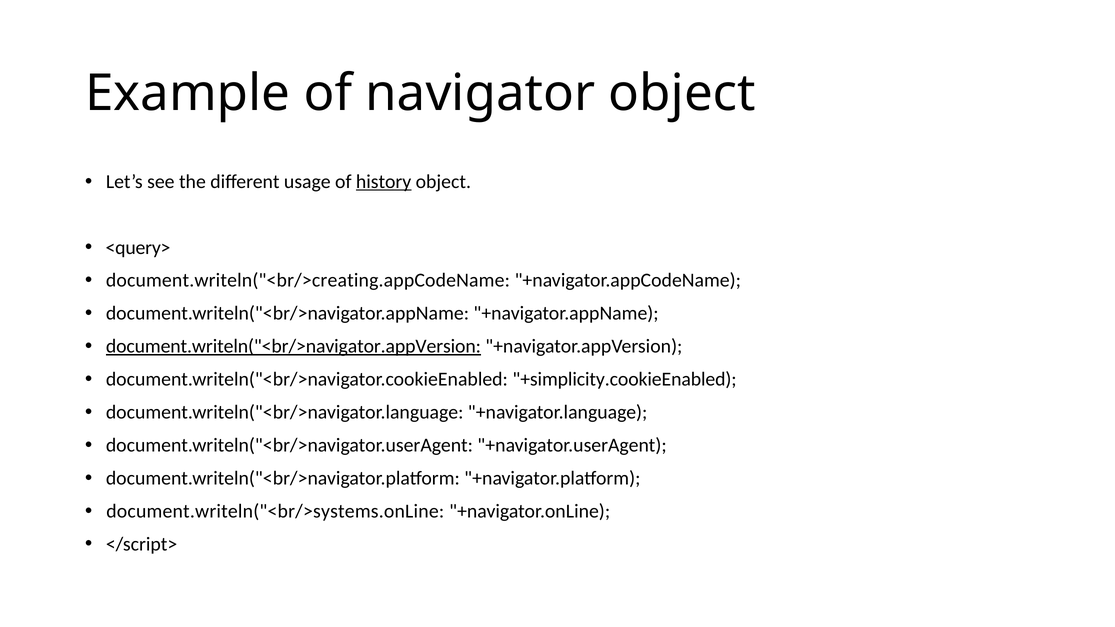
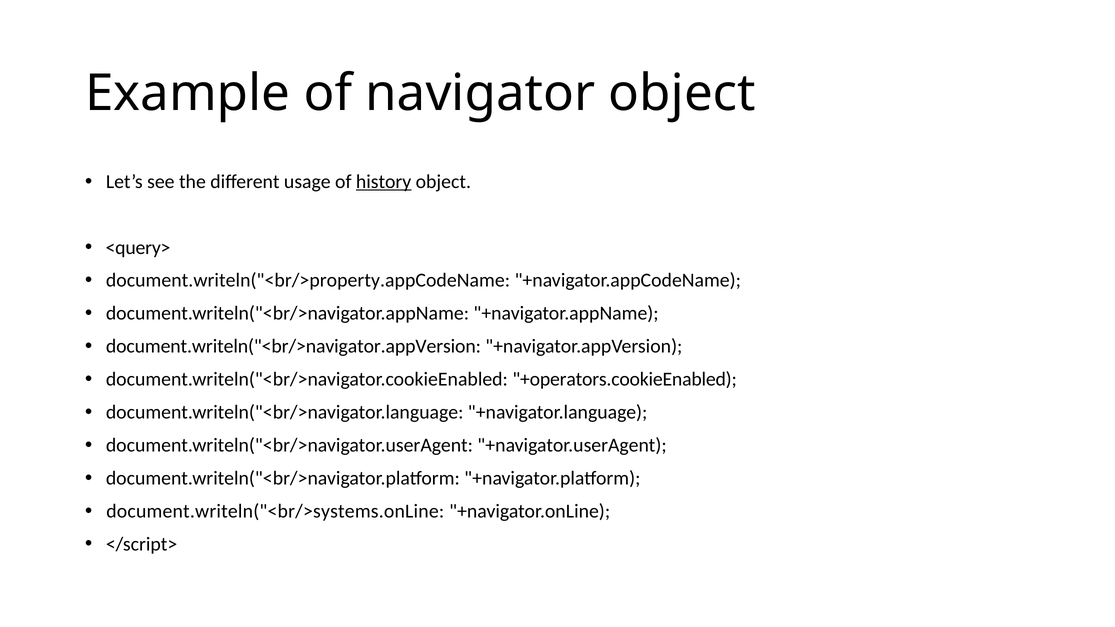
document.writeln("<br/>creating.appCodeName: document.writeln("<br/>creating.appCodeName -> document.writeln("<br/>property.appCodeName
document.writeln("<br/>navigator.appVersion underline: present -> none
+simplicity.cookieEnabled: +simplicity.cookieEnabled -> +operators.cookieEnabled
